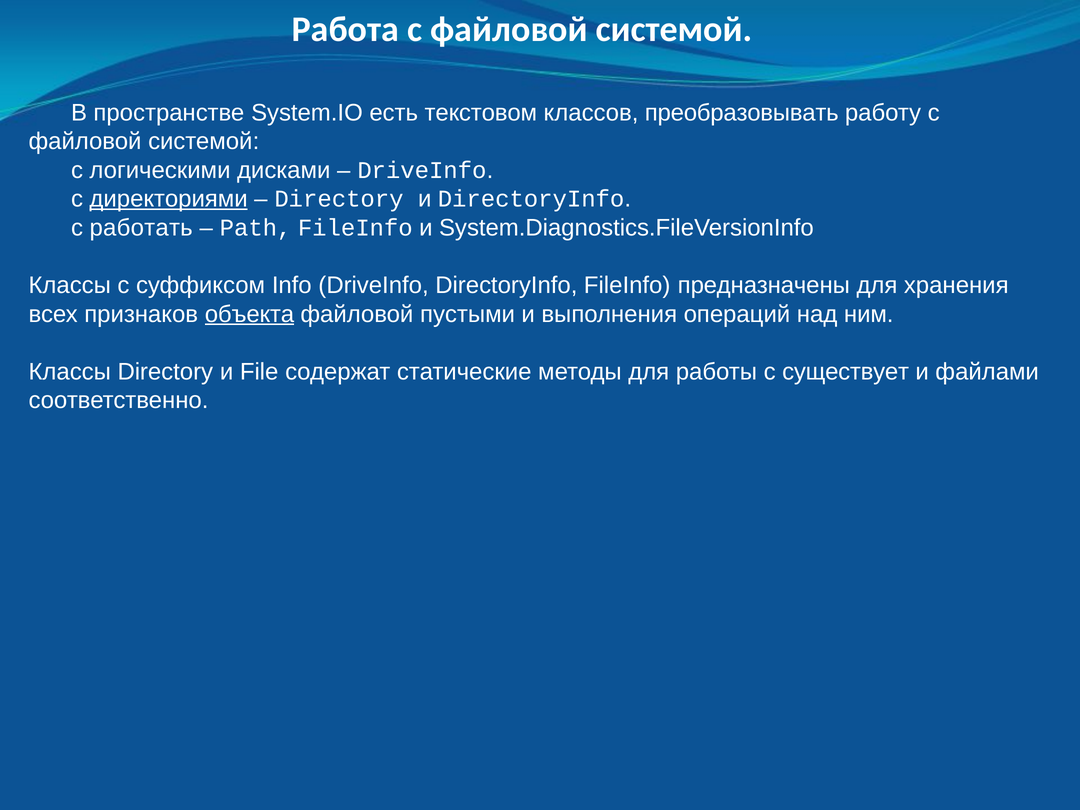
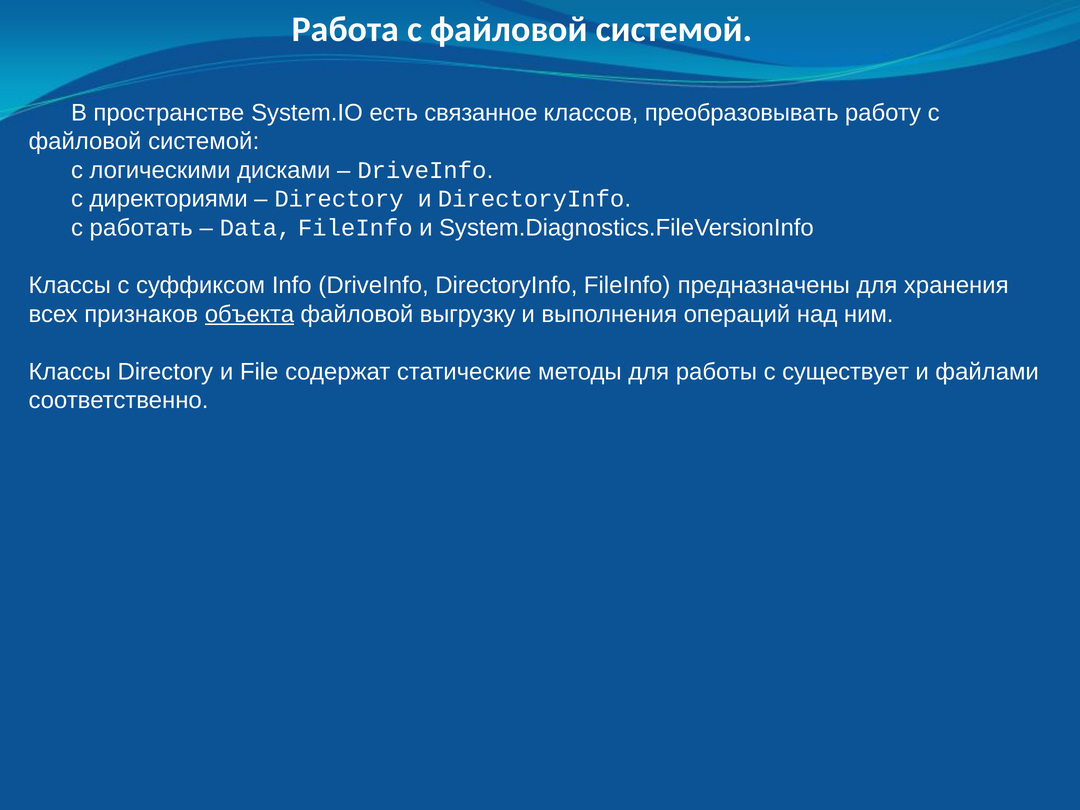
текстовом: текстовом -> связанное
директориями underline: present -> none
Path: Path -> Data
пустыми: пустыми -> выгрузку
